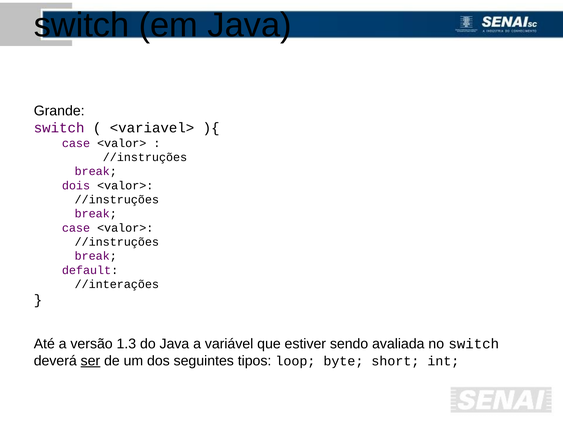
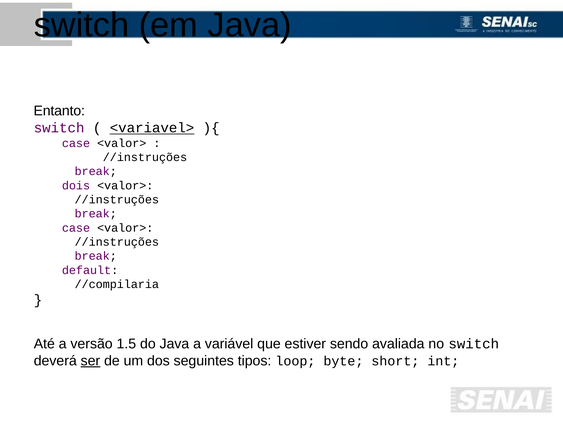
Grande: Grande -> Entanto
<variavel> underline: none -> present
//interações: //interações -> //compilaria
1.3: 1.3 -> 1.5
